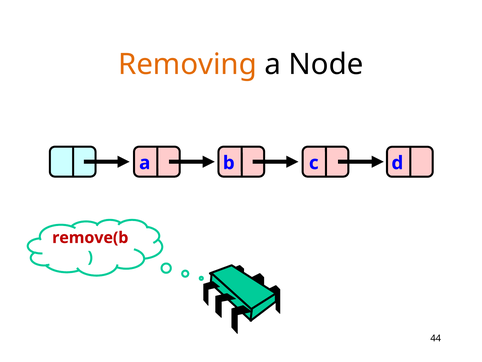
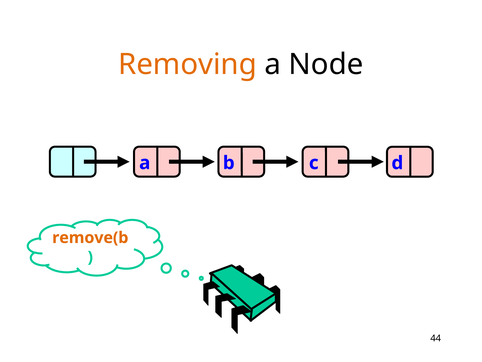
remove(b colour: red -> orange
